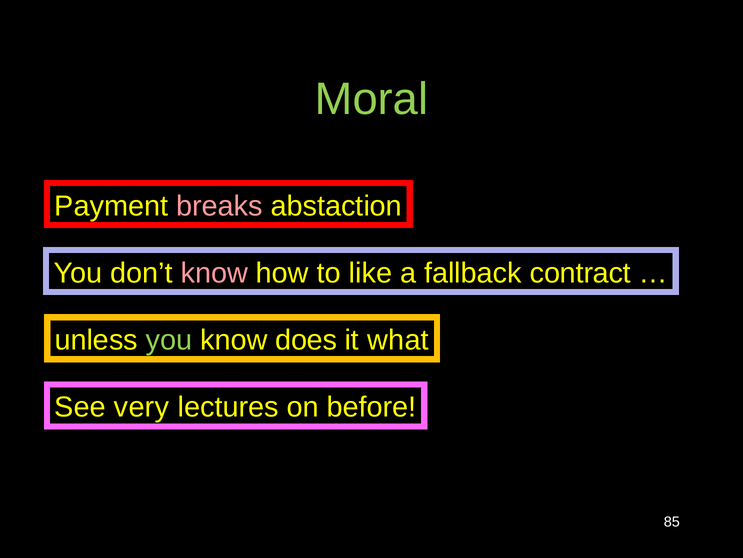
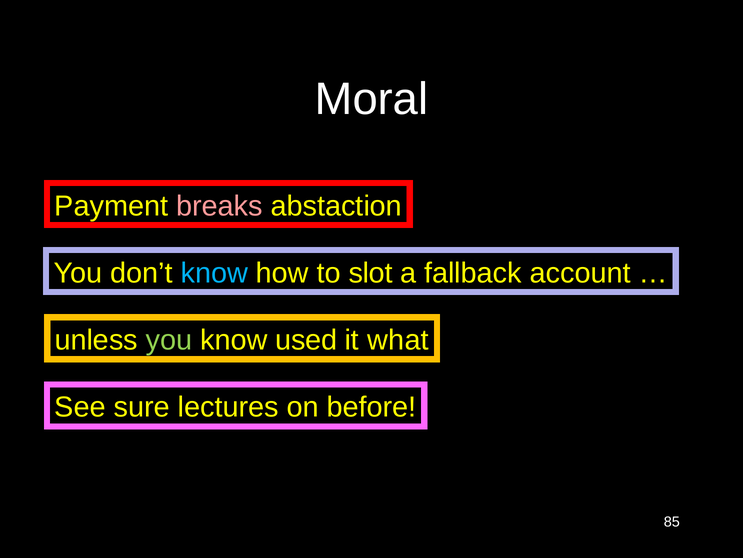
Moral colour: light green -> white
know at (214, 273) colour: pink -> light blue
like: like -> slot
contract: contract -> account
does: does -> used
very: very -> sure
